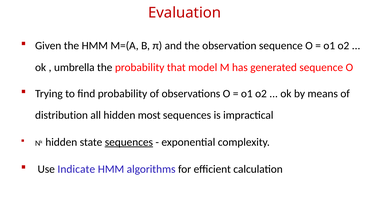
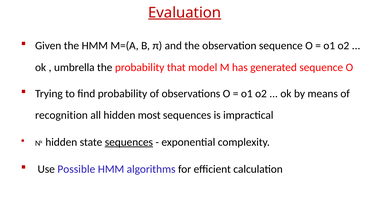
Evaluation underline: none -> present
distribution: distribution -> recognition
Indicate: Indicate -> Possible
